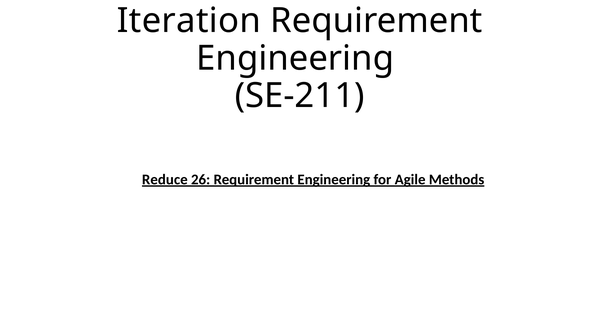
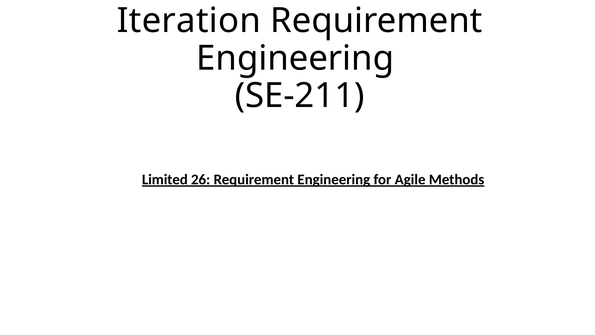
Reduce: Reduce -> Limited
